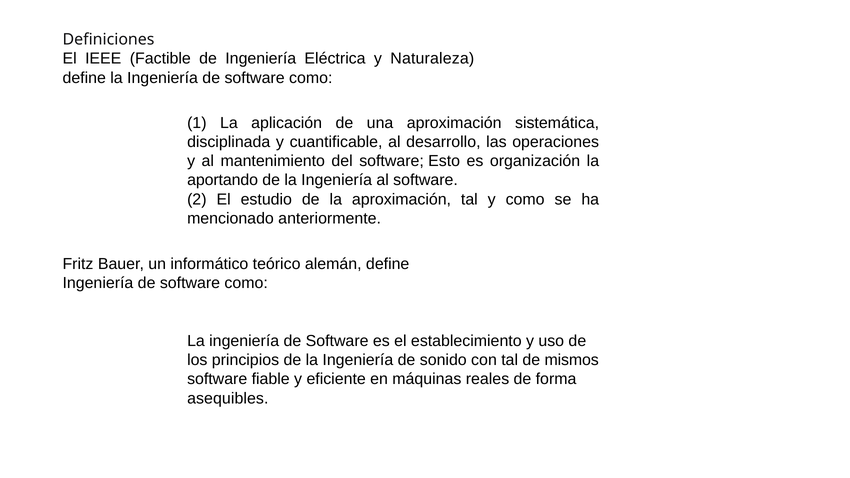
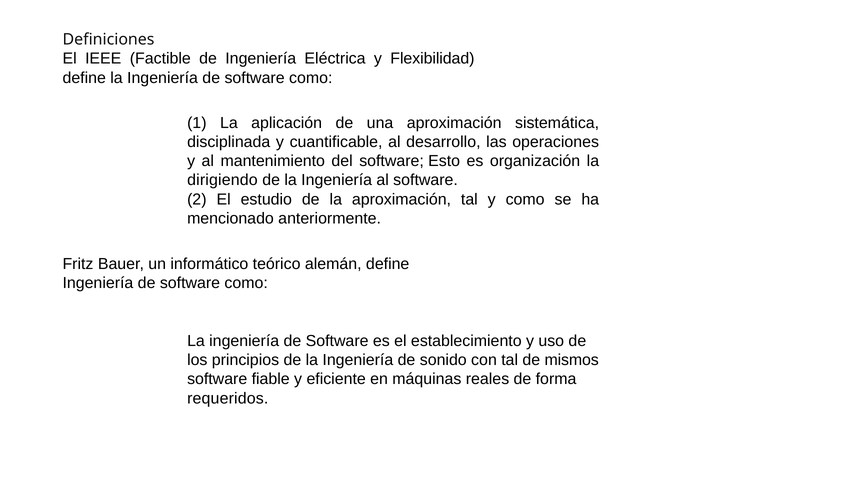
Naturaleza: Naturaleza -> Flexibilidad
aportando: aportando -> dirigiendo
asequibles: asequibles -> requeridos
